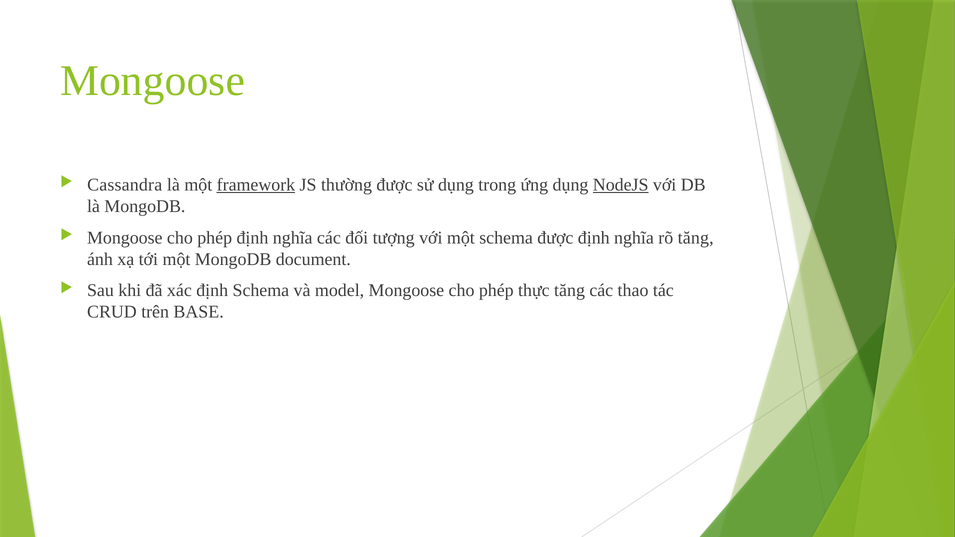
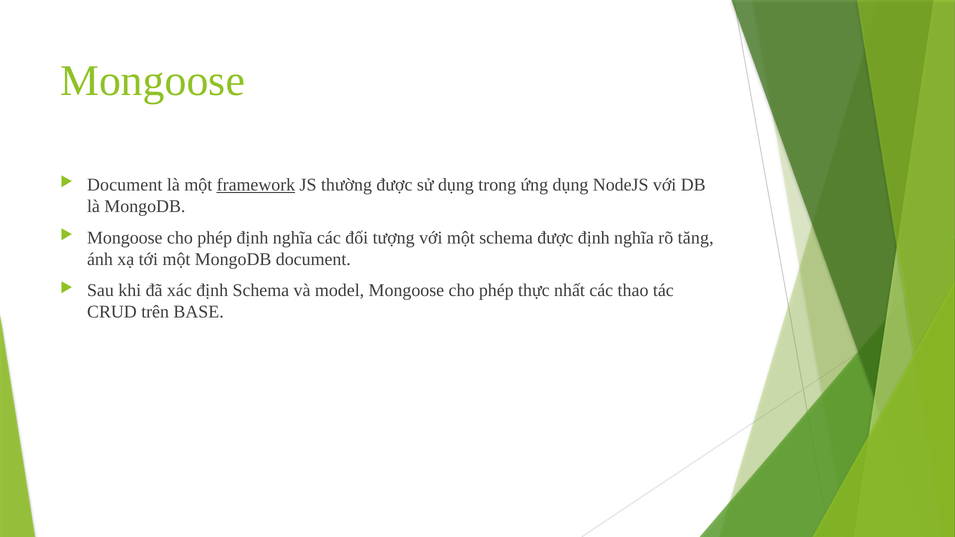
Cassandra at (125, 185): Cassandra -> Document
NodeJS underline: present -> none
thực tăng: tăng -> nhất
